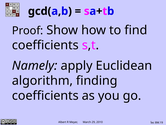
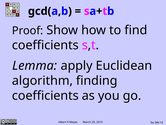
Namely: Namely -> Lemma
